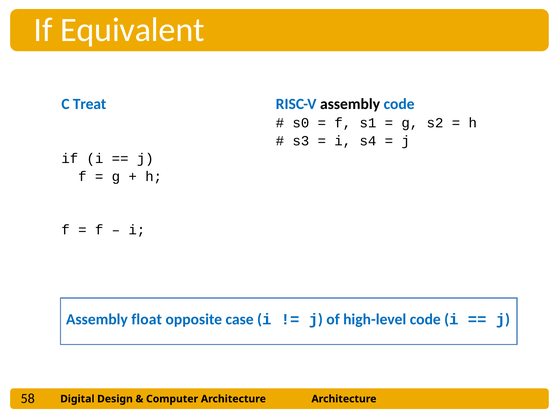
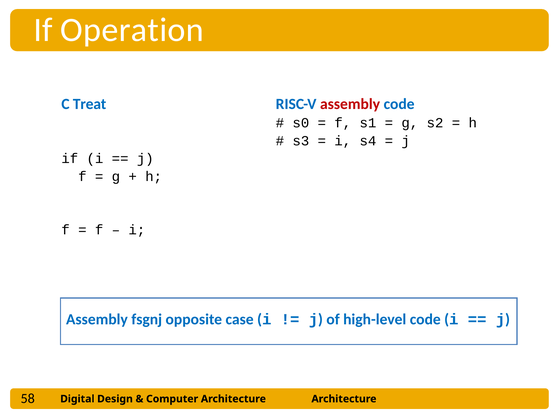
Equivalent: Equivalent -> Operation
assembly at (350, 104) colour: black -> red
float: float -> fsgnj
